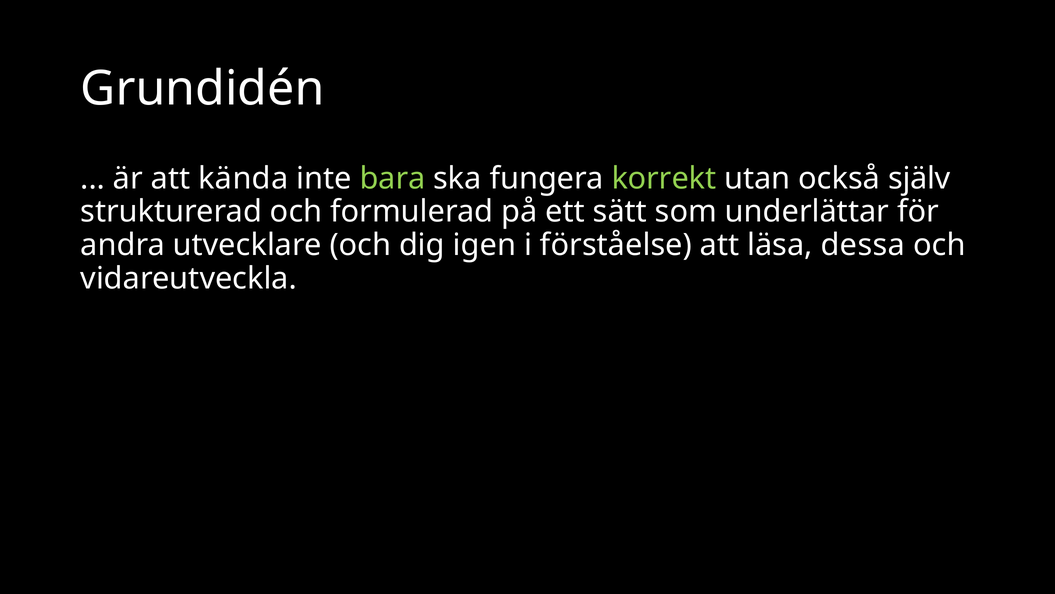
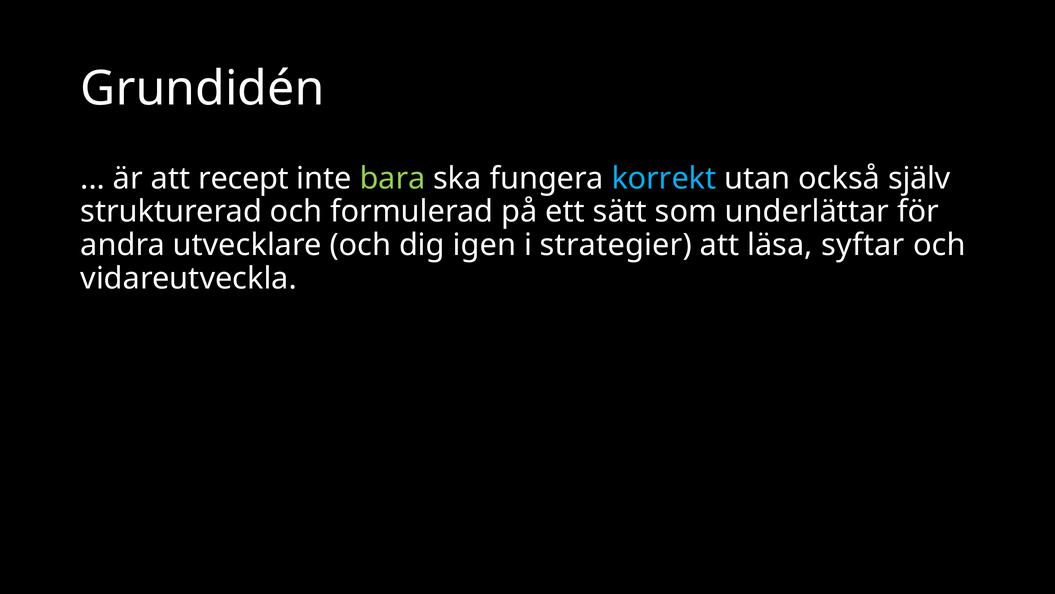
kända: kända -> recept
korrekt colour: light green -> light blue
förståelse: förståelse -> strategier
dessa: dessa -> syftar
